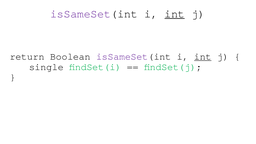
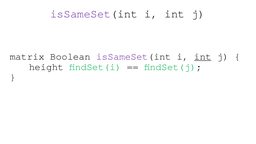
int at (175, 14) underline: present -> none
return: return -> matrix
single: single -> height
